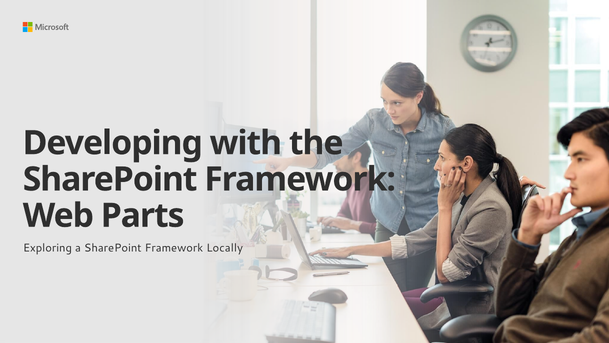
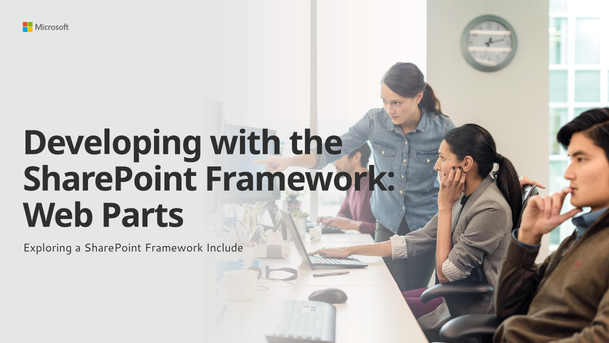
Locally: Locally -> Include
